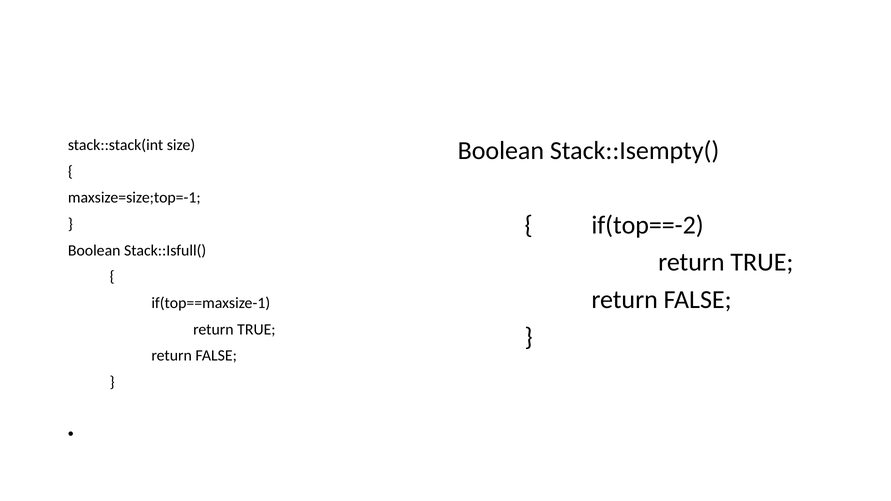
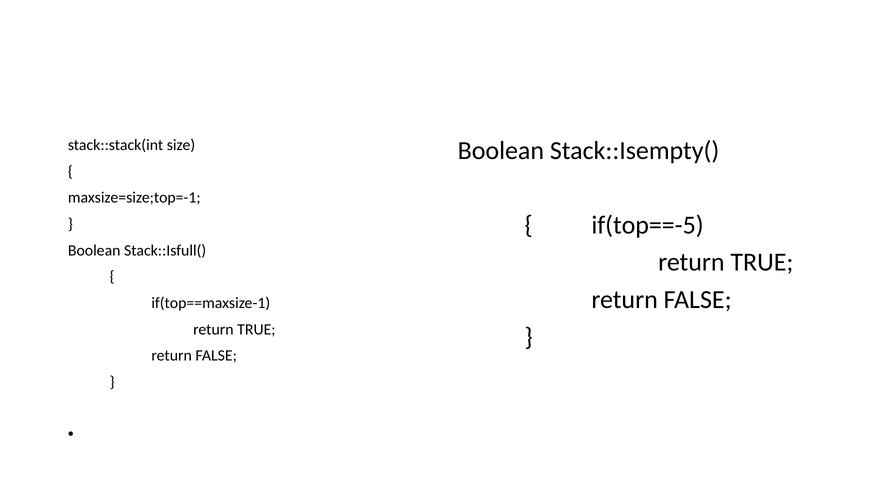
if(top==-2: if(top==-2 -> if(top==-5
